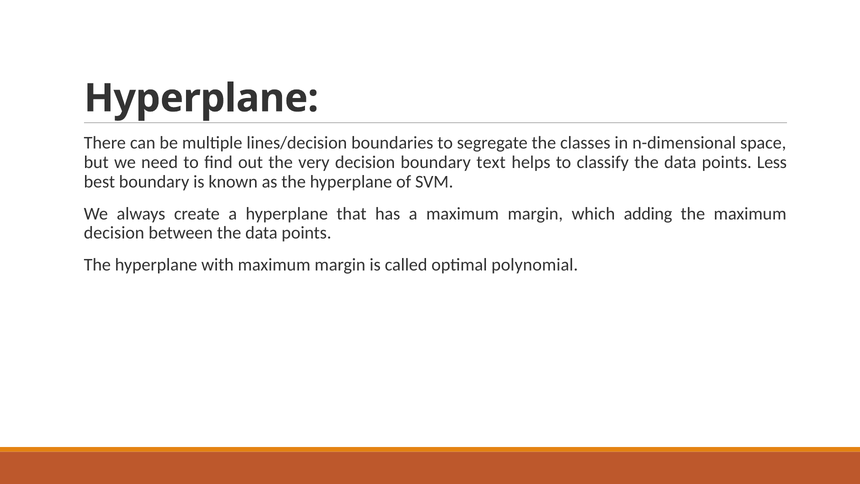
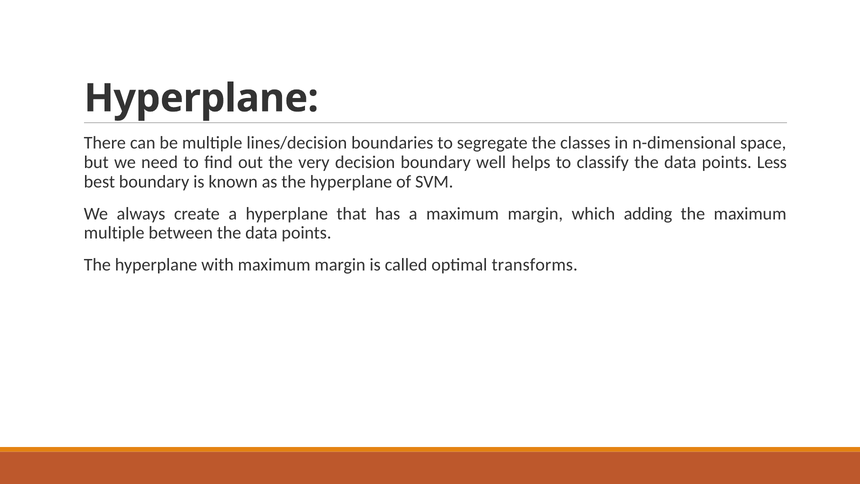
text: text -> well
decision at (114, 233): decision -> multiple
polynomial: polynomial -> transforms
